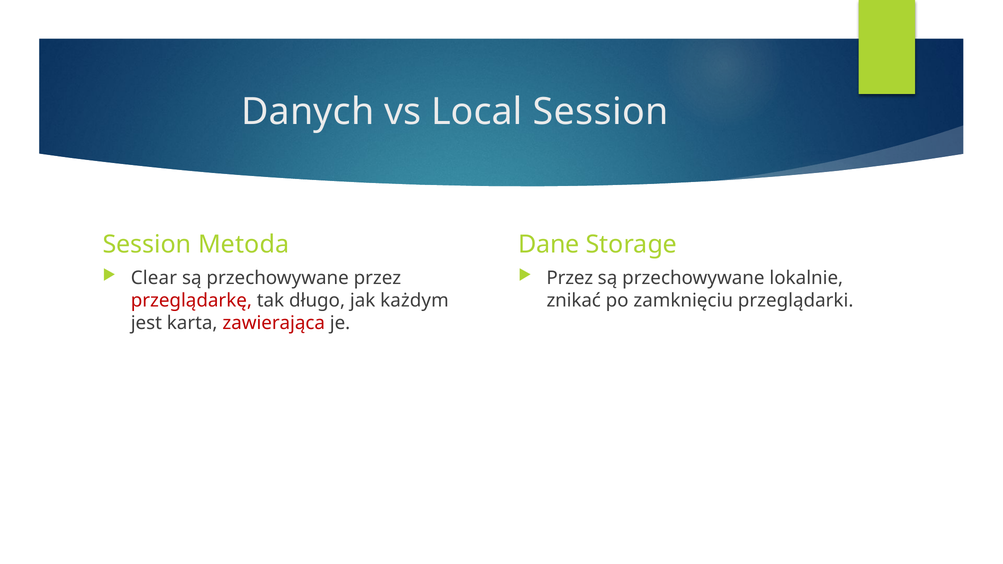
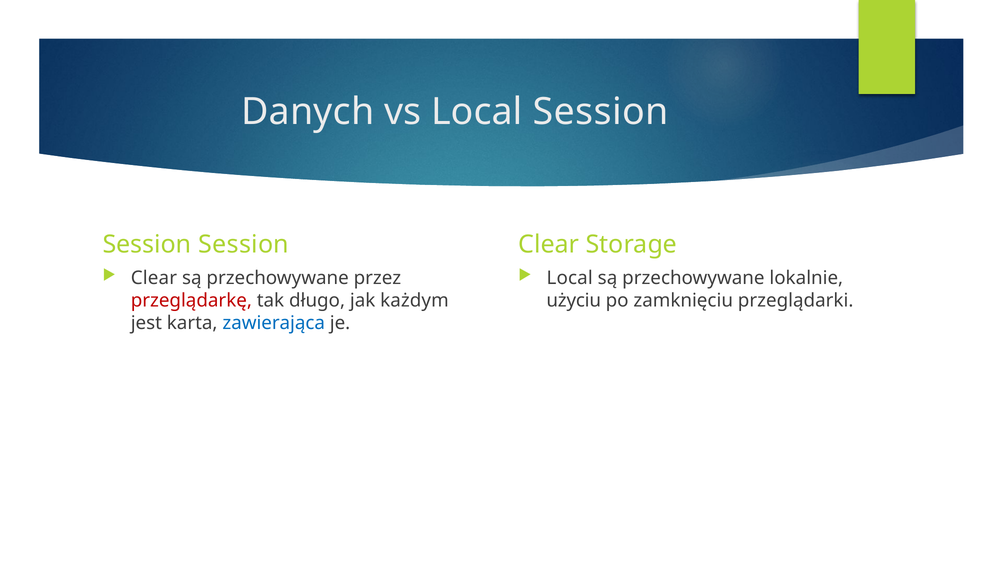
Metoda at (244, 245): Metoda -> Session
Dane at (549, 245): Dane -> Clear
Przez at (570, 278): Przez -> Local
znikać: znikać -> użyciu
zawierająca colour: red -> blue
